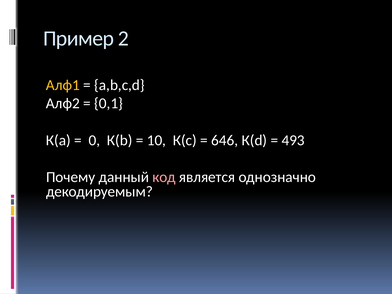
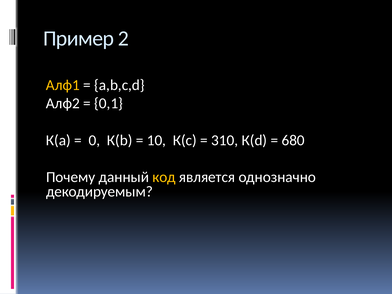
646: 646 -> 310
493: 493 -> 680
код colour: pink -> yellow
